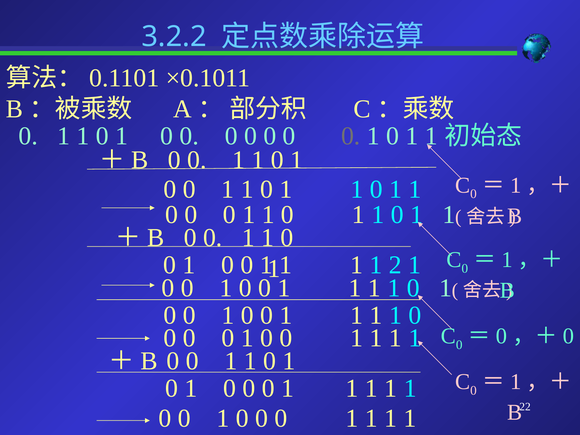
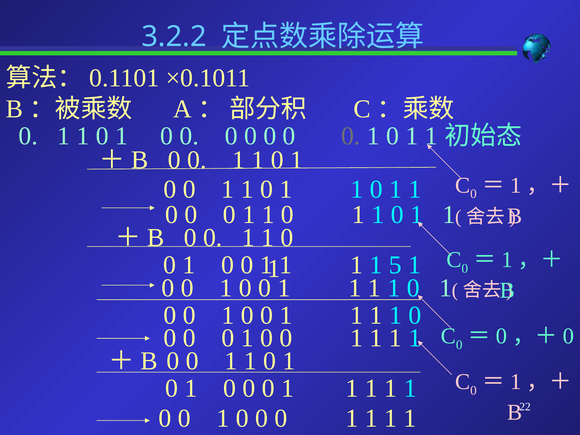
2: 2 -> 5
